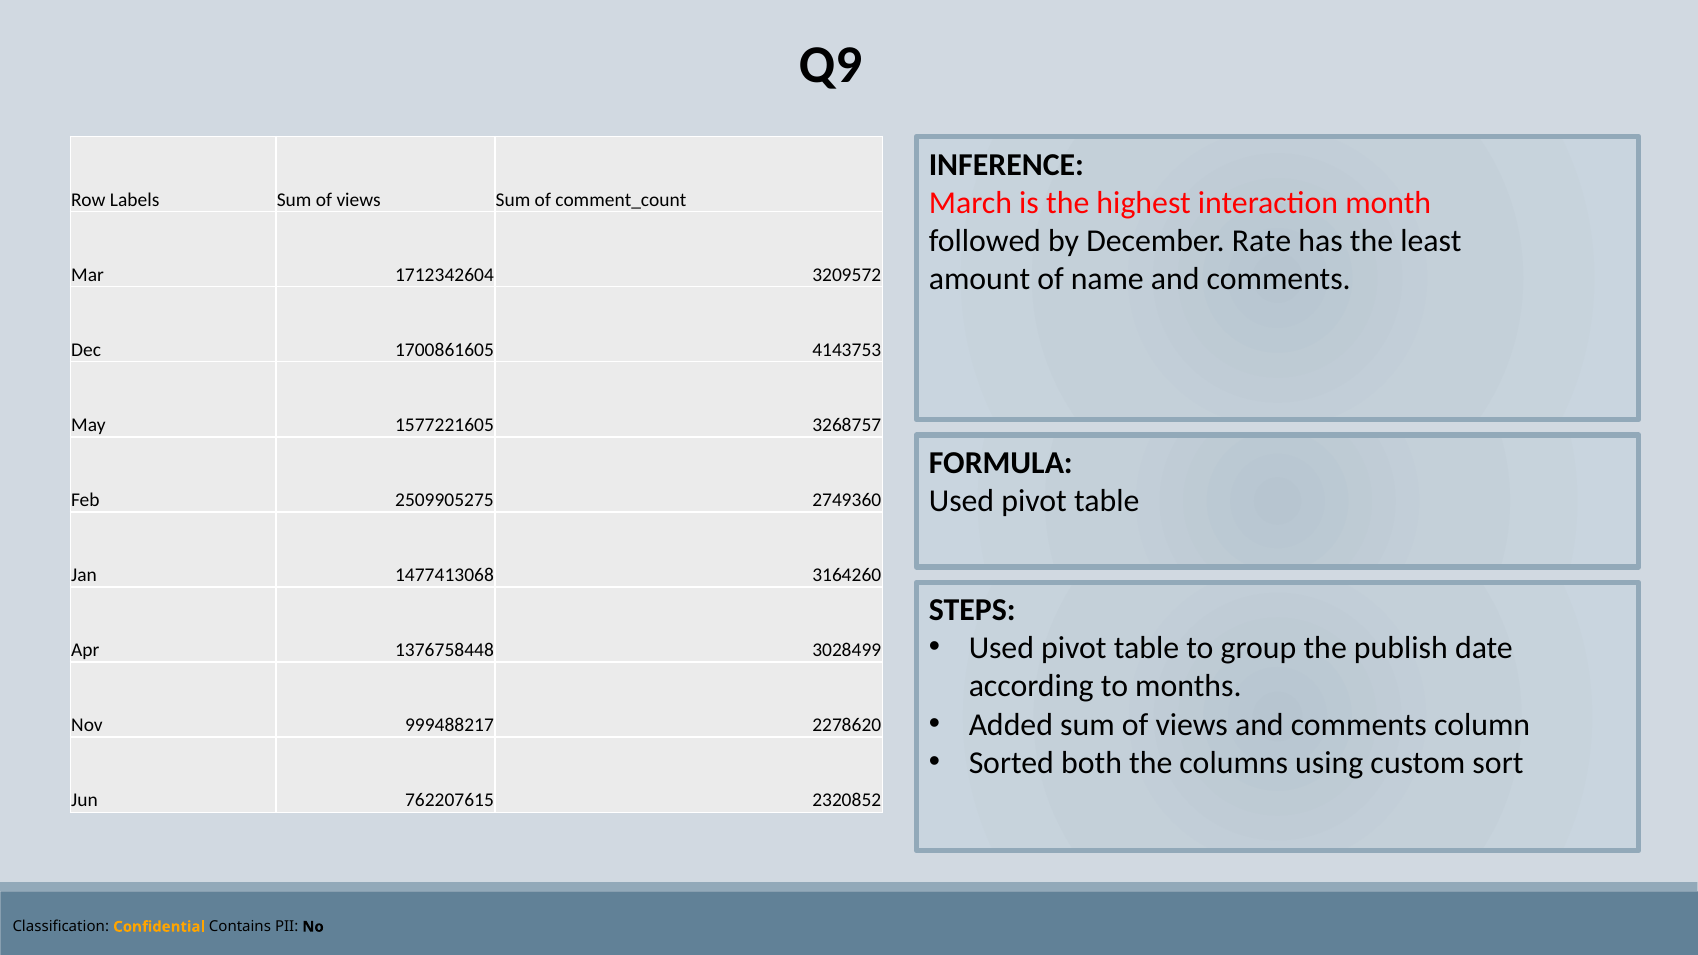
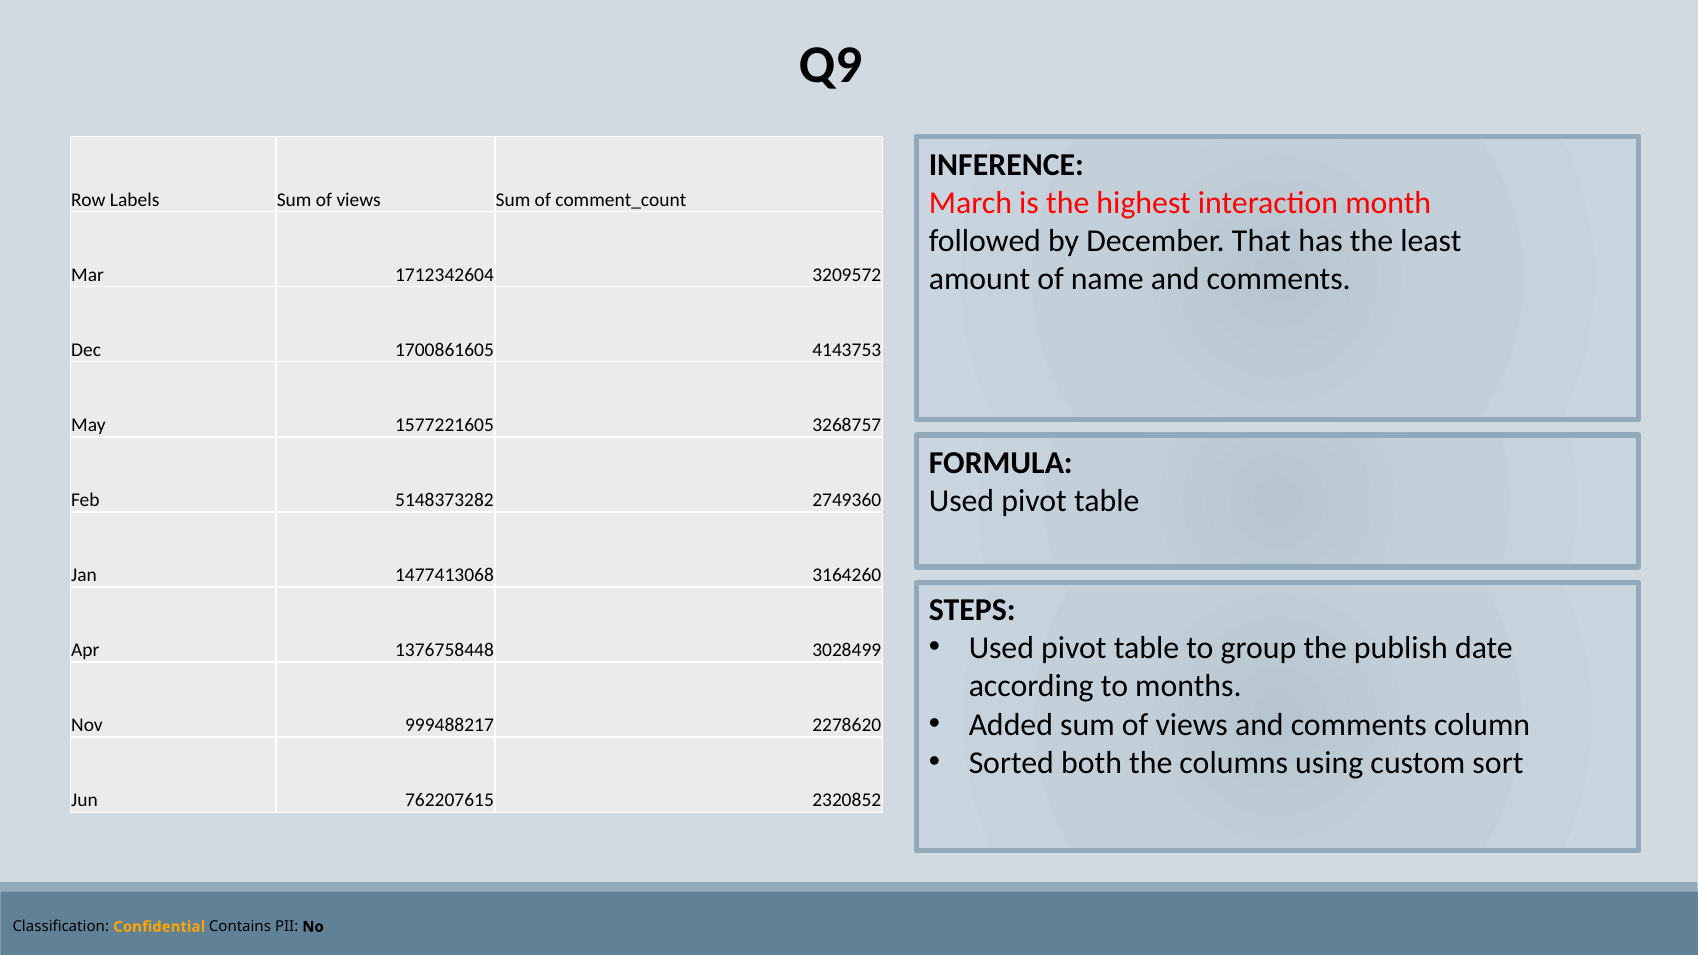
Rate: Rate -> That
2509905275: 2509905275 -> 5148373282
